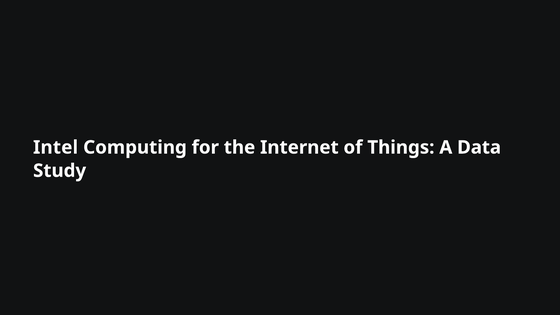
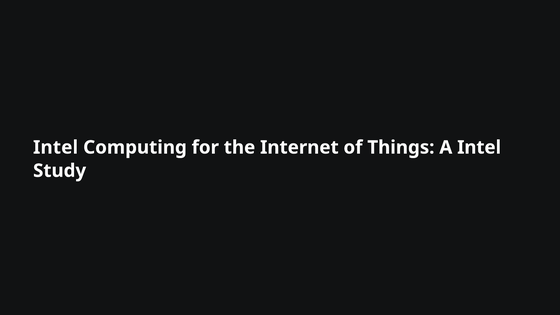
A Data: Data -> Intel
